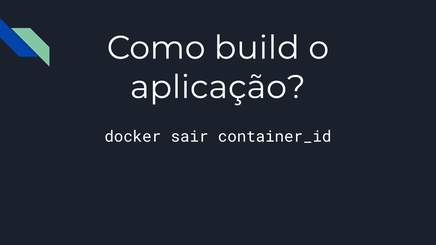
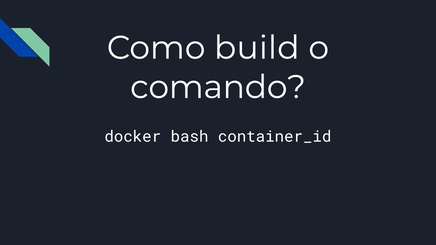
aplicação: aplicação -> comando
sair: sair -> bash
